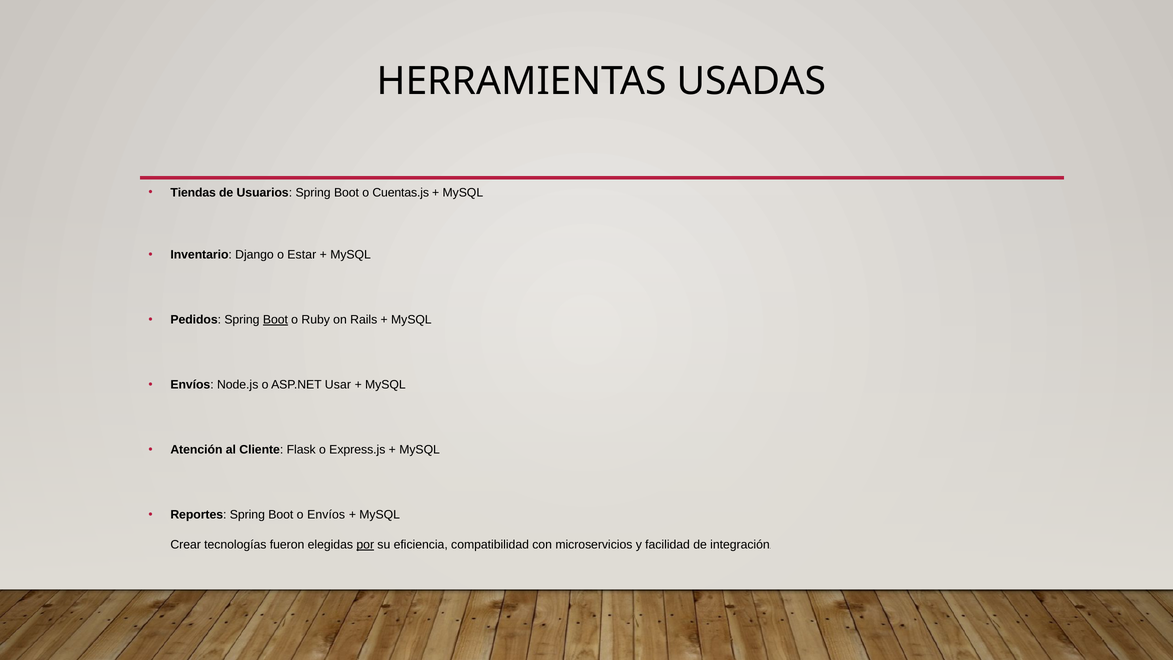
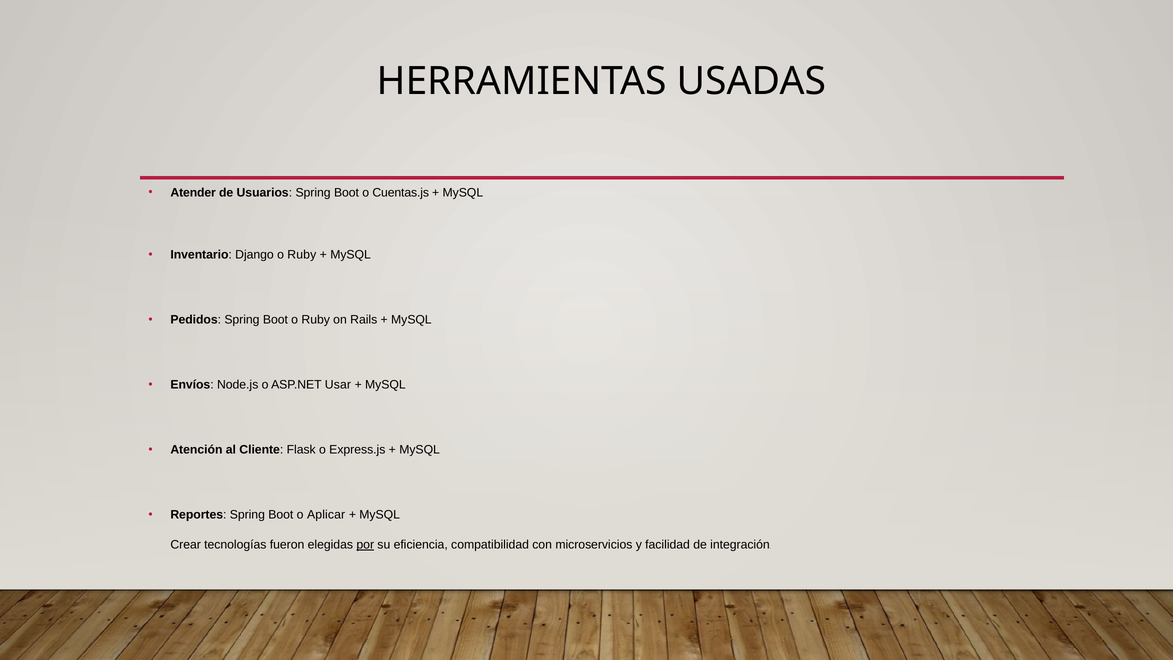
Tiendas: Tiendas -> Atender
Django o Estar: Estar -> Ruby
Boot at (275, 320) underline: present -> none
o Envíos: Envíos -> Aplicar
